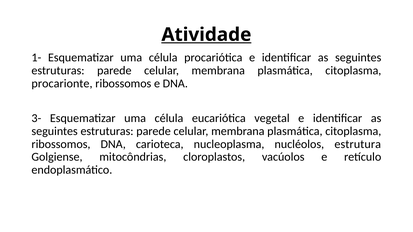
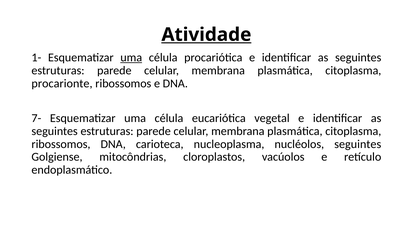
uma at (131, 58) underline: none -> present
3-: 3- -> 7-
nucléolos estrutura: estrutura -> seguintes
